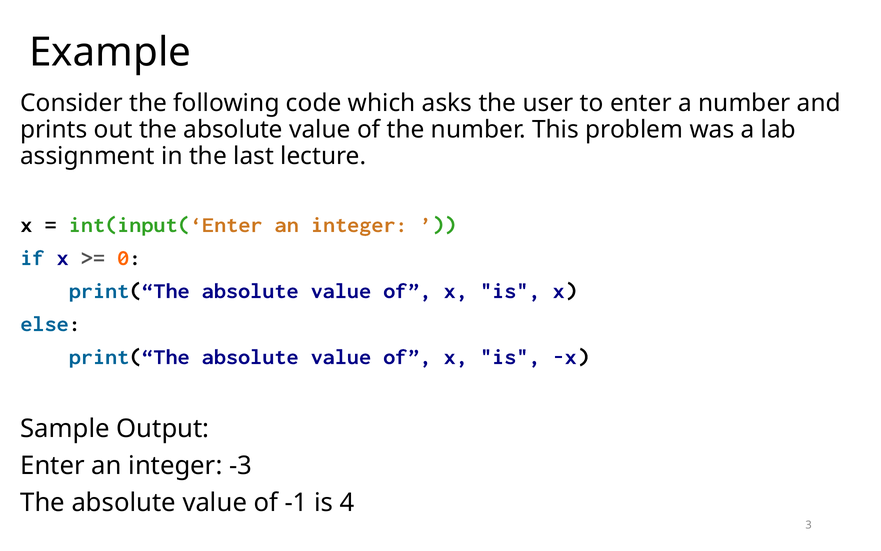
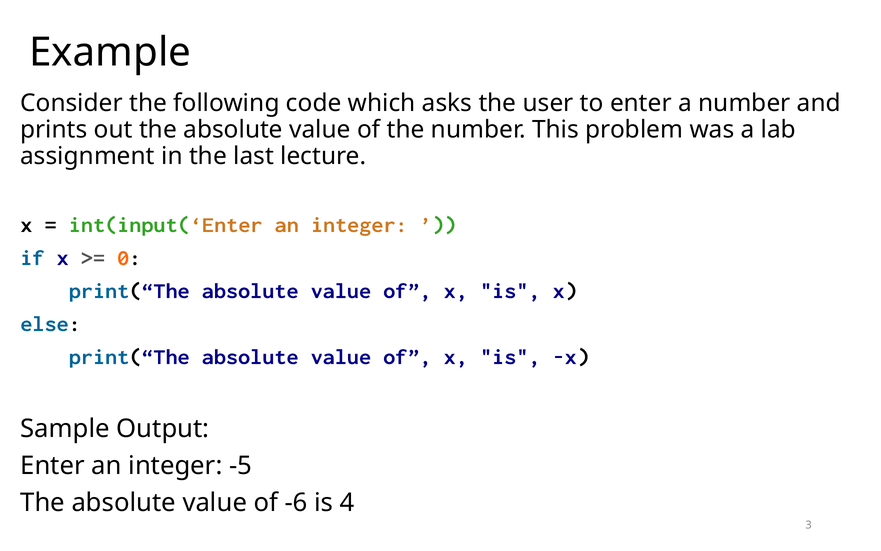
-3: -3 -> -5
-1: -1 -> -6
